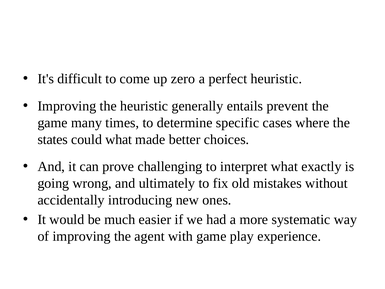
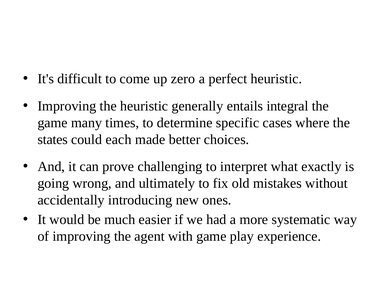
prevent: prevent -> integral
could what: what -> each
